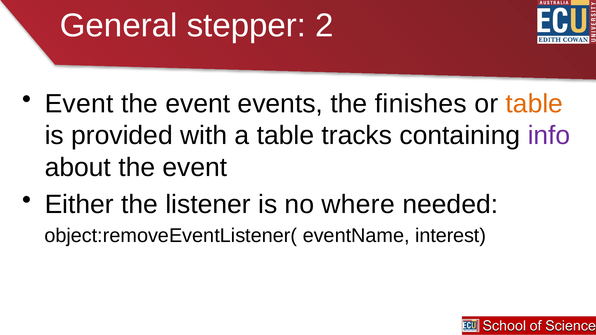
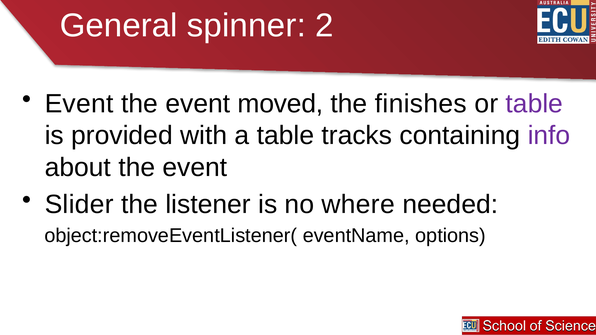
stepper: stepper -> spinner
events: events -> moved
table at (534, 104) colour: orange -> purple
Either: Either -> Slider
interest: interest -> options
